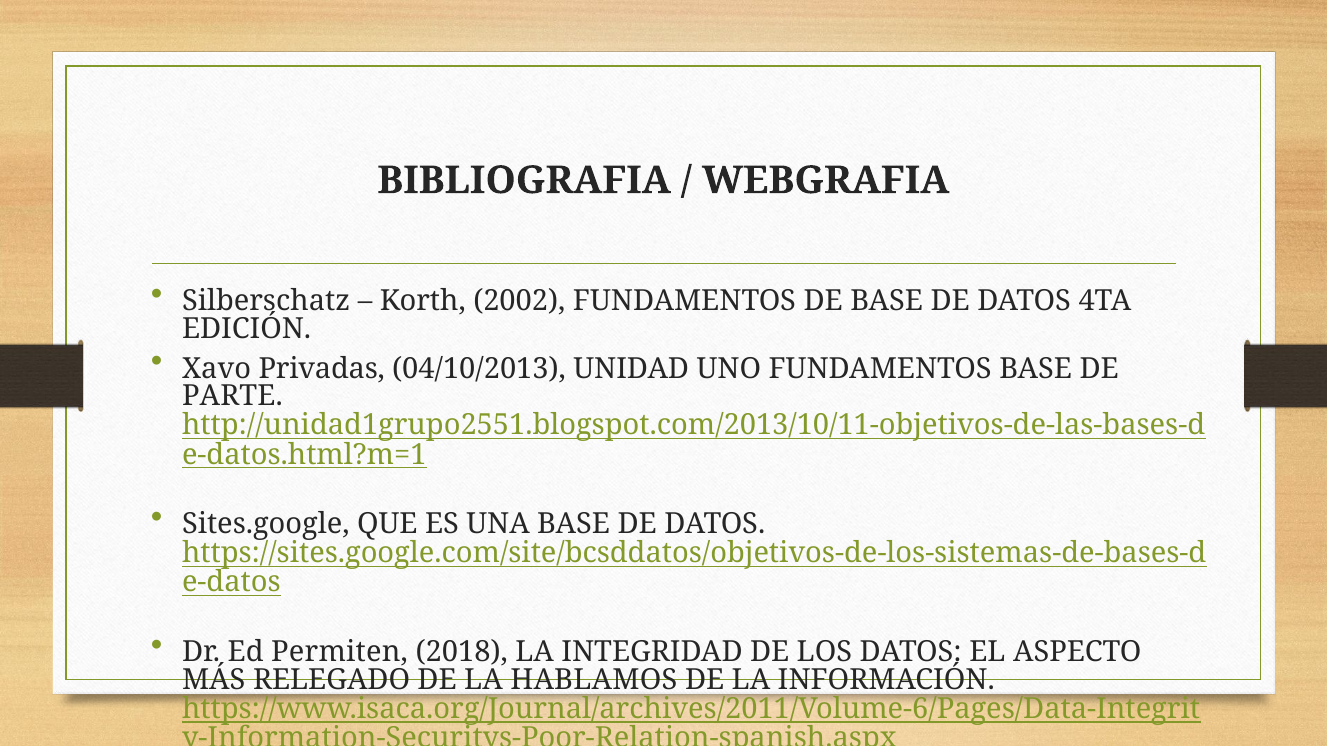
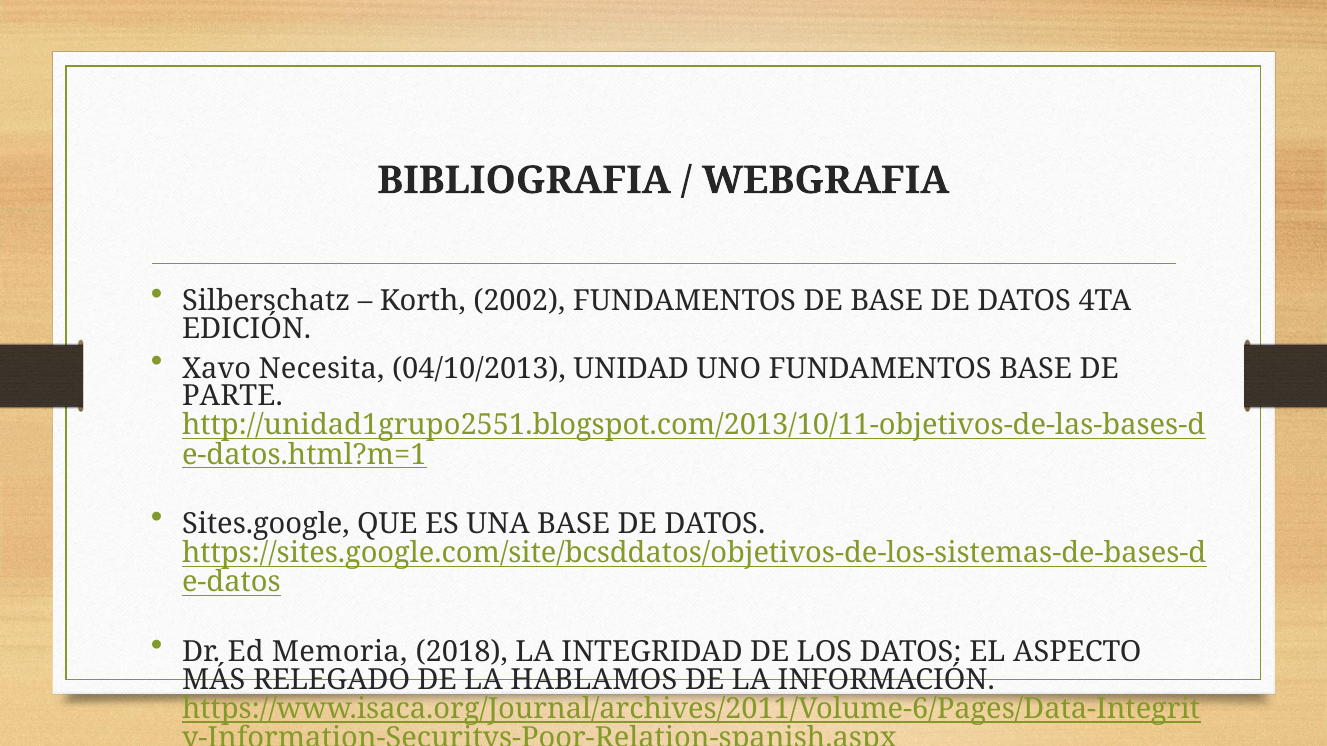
Privadas: Privadas -> Necesita
Permiten: Permiten -> Memoria
